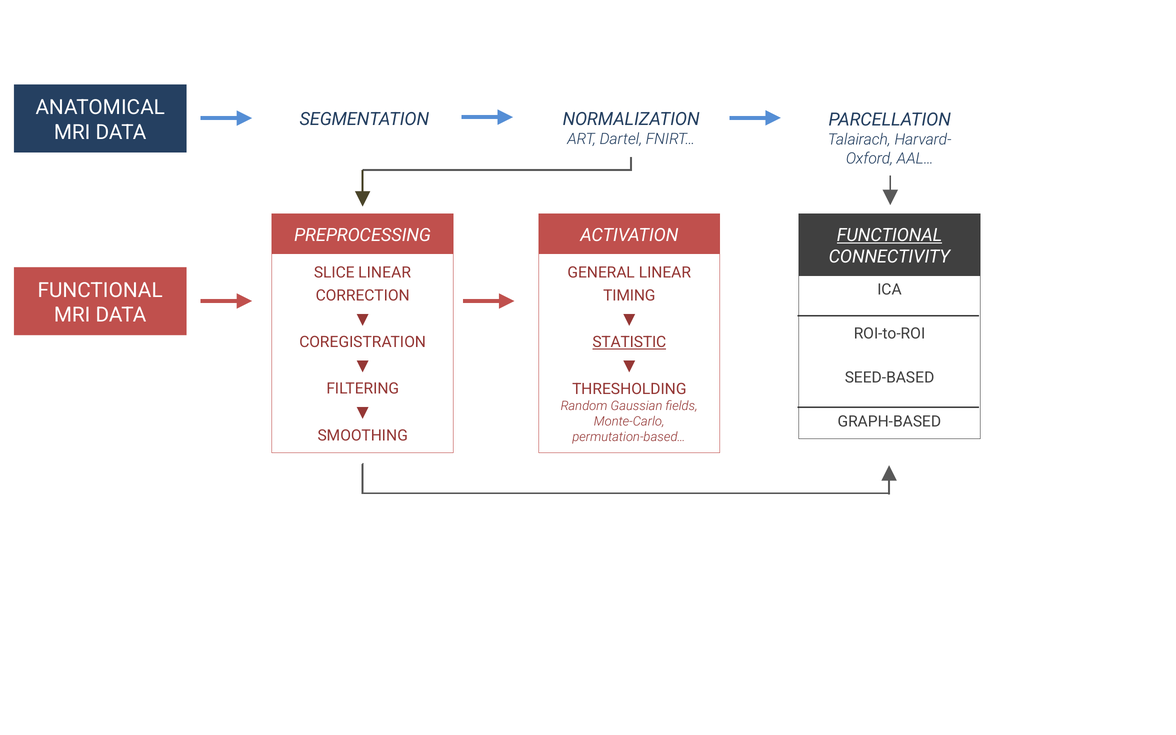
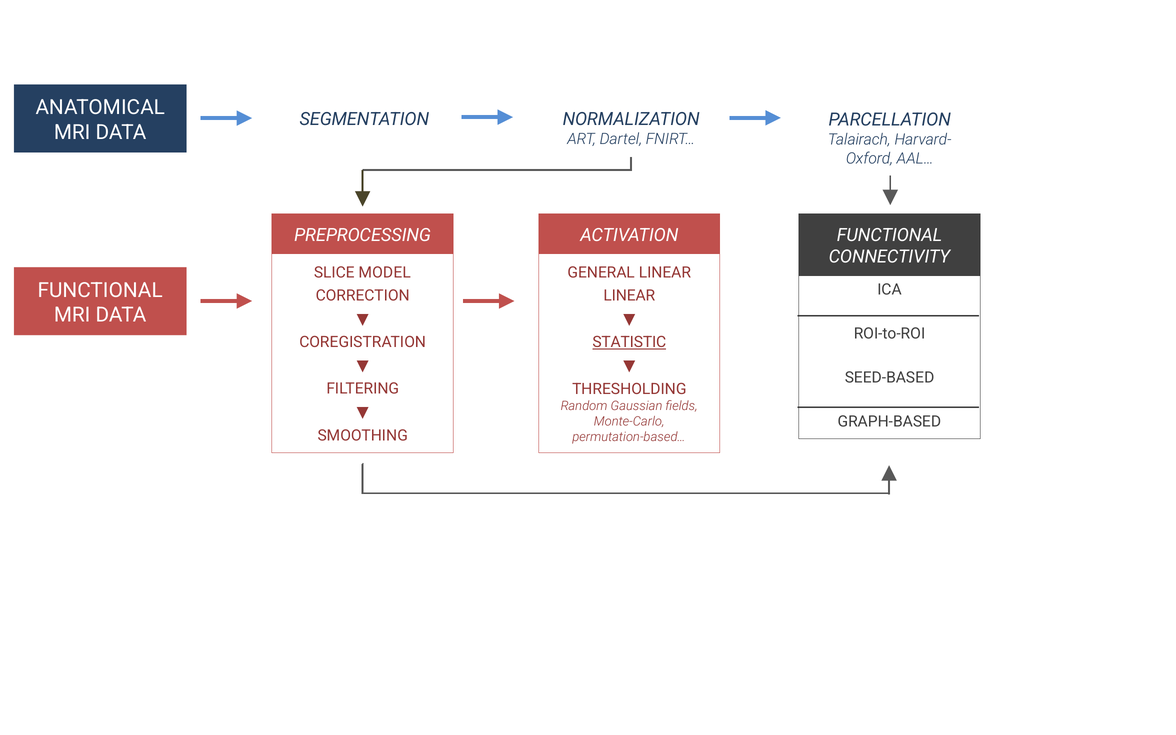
FUNCTIONAL at (890, 235) underline: present -> none
SLICE LINEAR: LINEAR -> MODEL
TIMING at (629, 296): TIMING -> LINEAR
